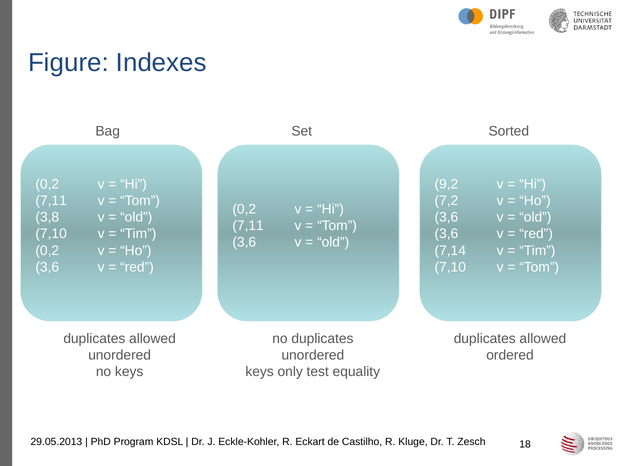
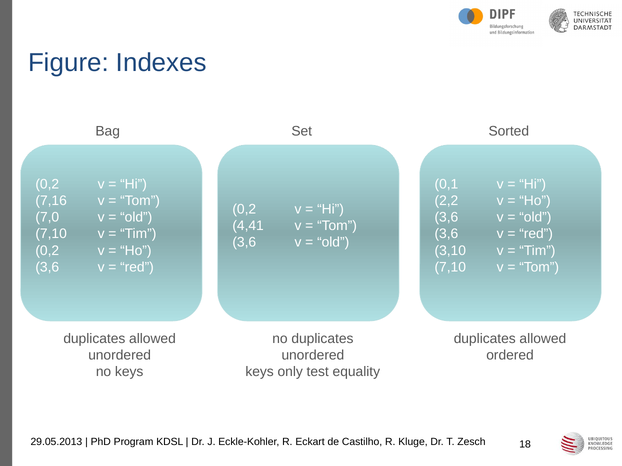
9,2: 9,2 -> 0,1
7,11 at (51, 201): 7,11 -> 7,16
7,2: 7,2 -> 2,2
3,8: 3,8 -> 7,0
7,11 at (248, 226): 7,11 -> 4,41
7,14: 7,14 -> 3,10
